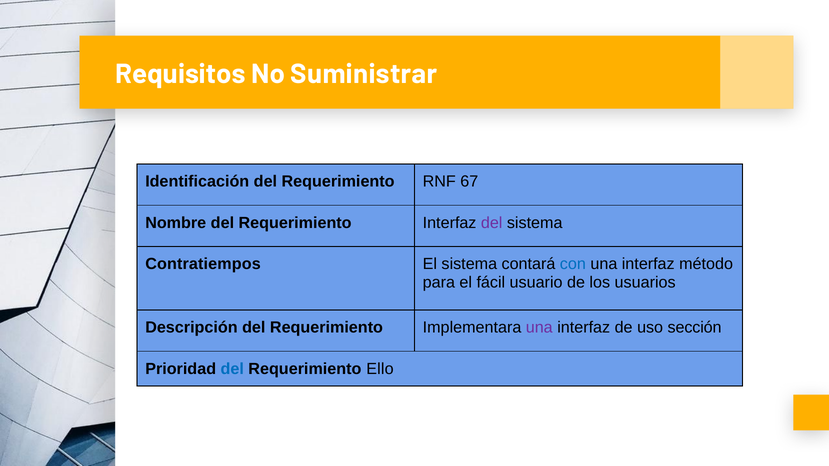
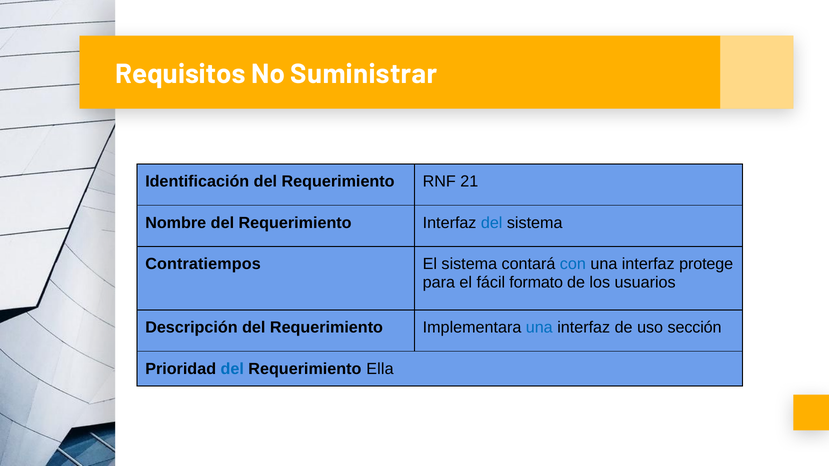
67: 67 -> 21
del at (492, 223) colour: purple -> blue
método: método -> protege
usuario: usuario -> formato
una at (539, 328) colour: purple -> blue
Ello: Ello -> Ella
